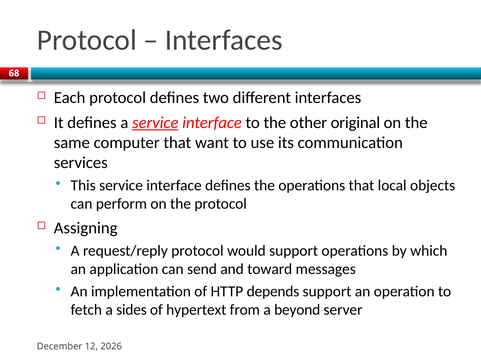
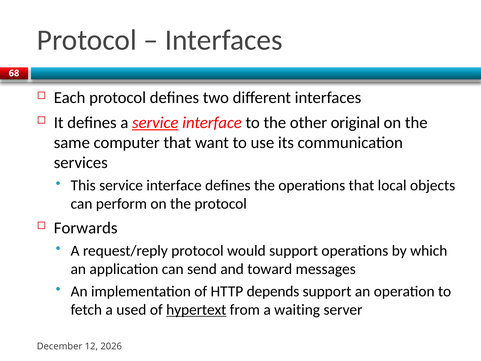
Assigning: Assigning -> Forwards
sides: sides -> used
hypertext underline: none -> present
beyond: beyond -> waiting
